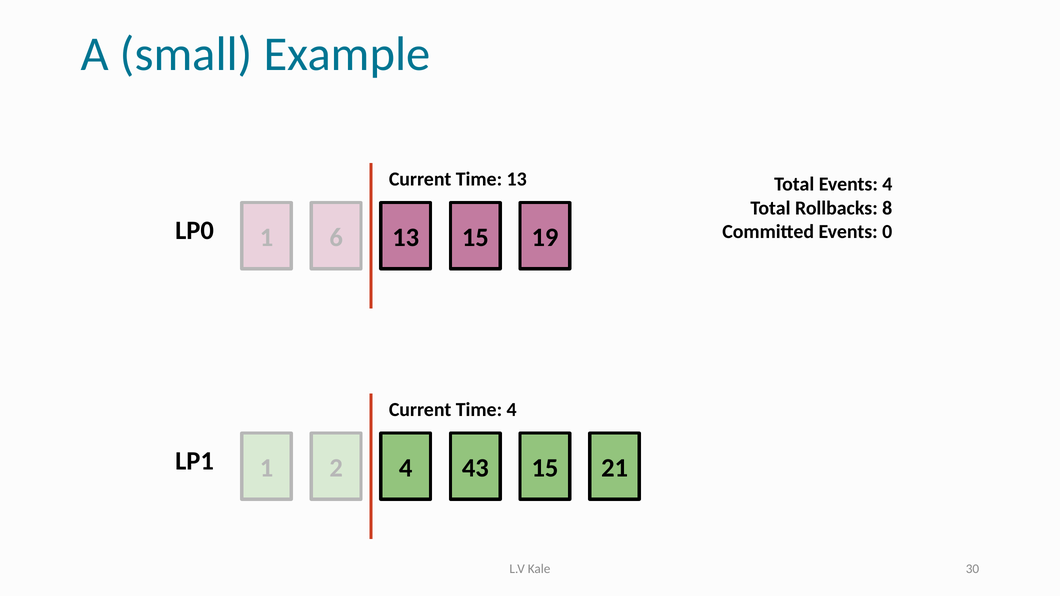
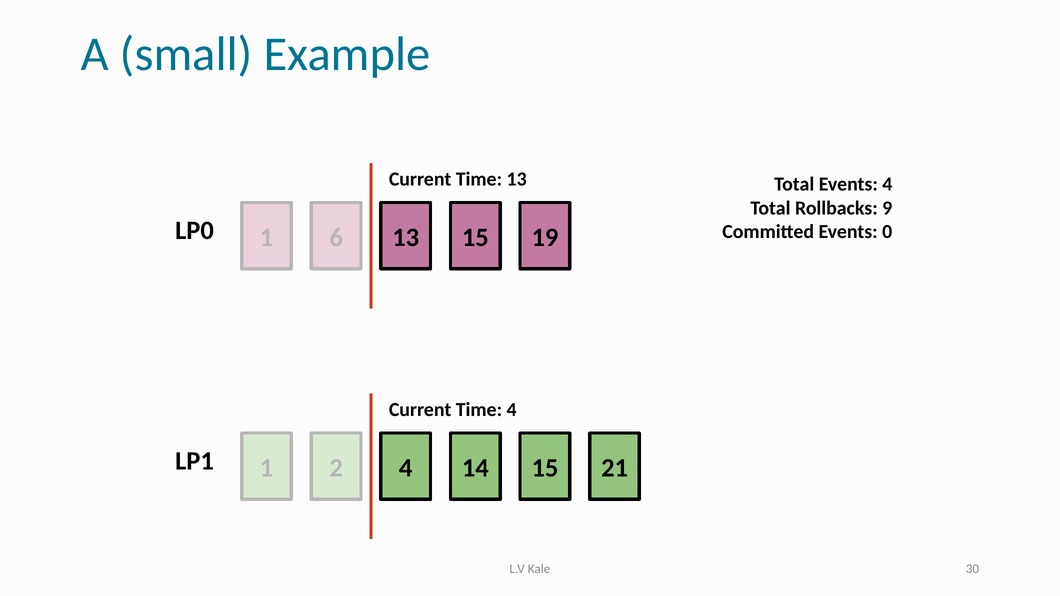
8: 8 -> 9
43: 43 -> 14
